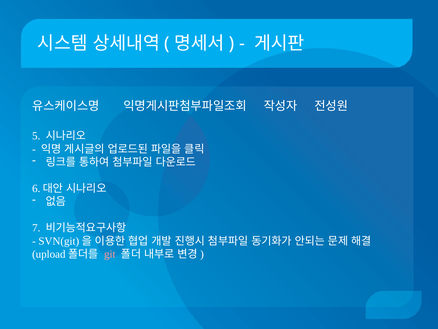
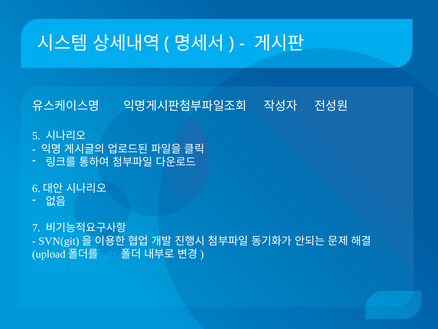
git colour: pink -> light blue
